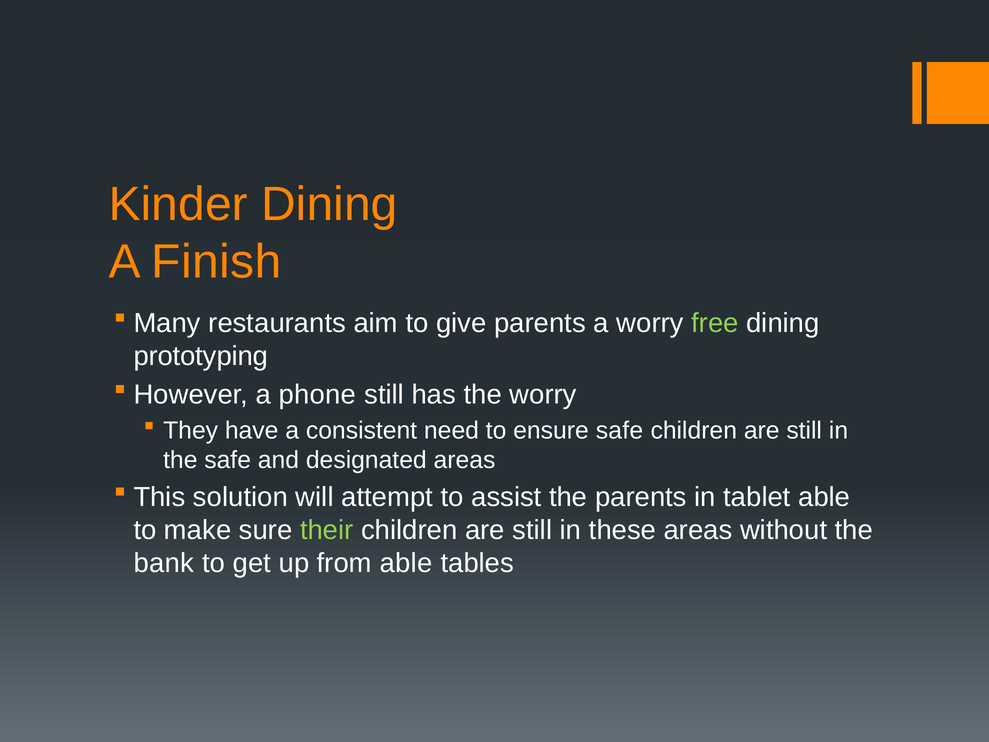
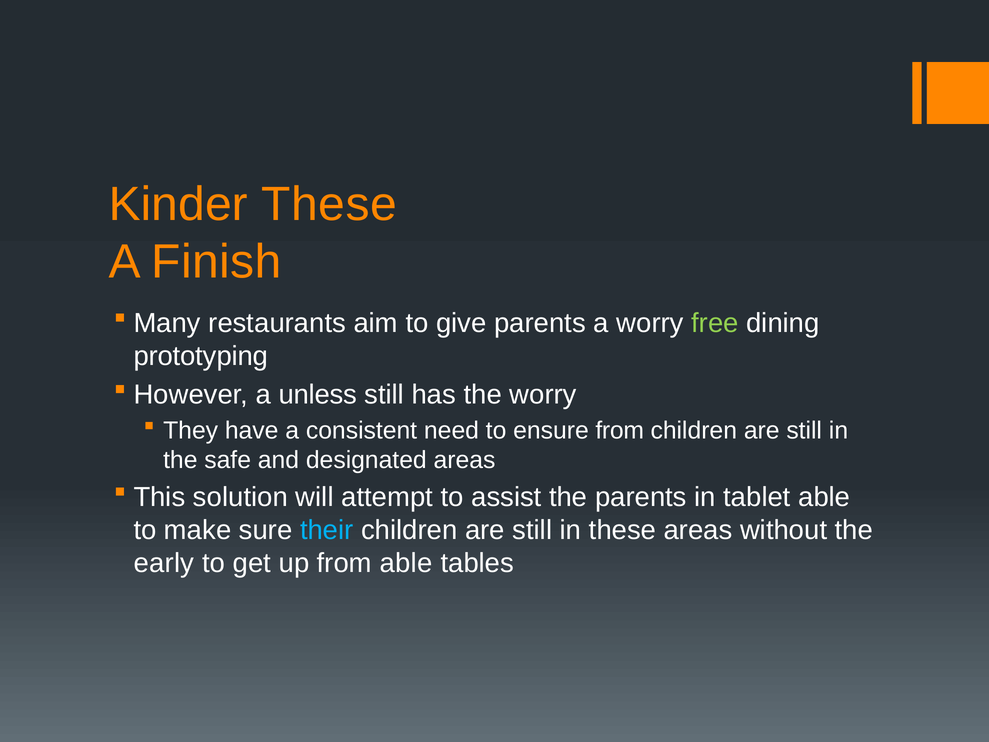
Kinder Dining: Dining -> These
phone: phone -> unless
ensure safe: safe -> from
their colour: light green -> light blue
bank: bank -> early
